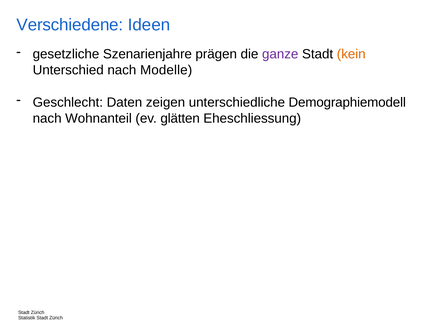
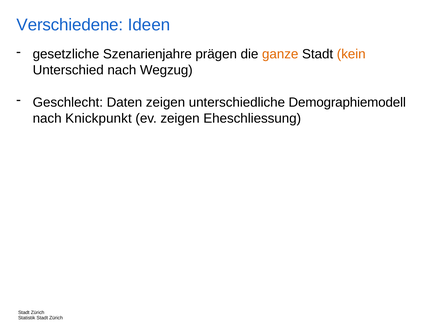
ganze colour: purple -> orange
Modelle: Modelle -> Wegzug
Wohnanteil: Wohnanteil -> Knickpunkt
ev glätten: glätten -> zeigen
